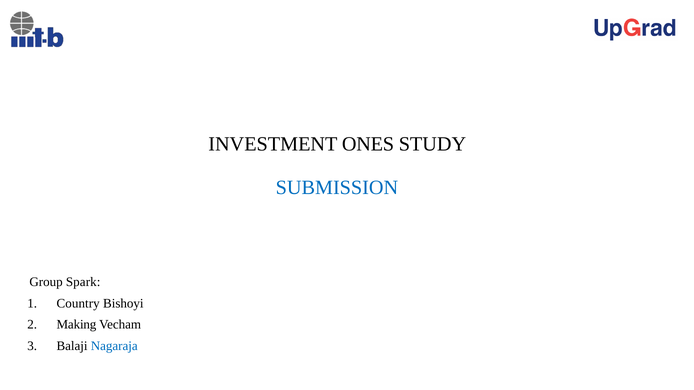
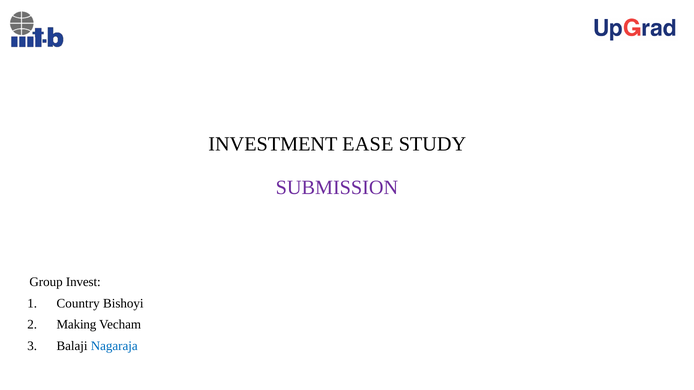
ONES: ONES -> EASE
SUBMISSION colour: blue -> purple
Spark: Spark -> Invest
